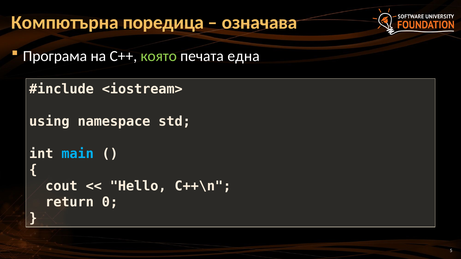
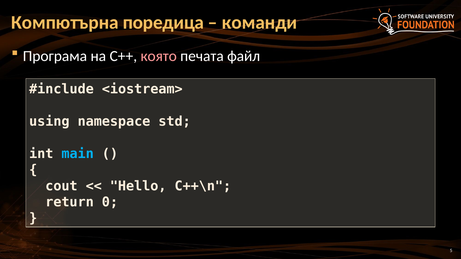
означава: означава -> команди
която colour: light green -> pink
една: една -> файл
